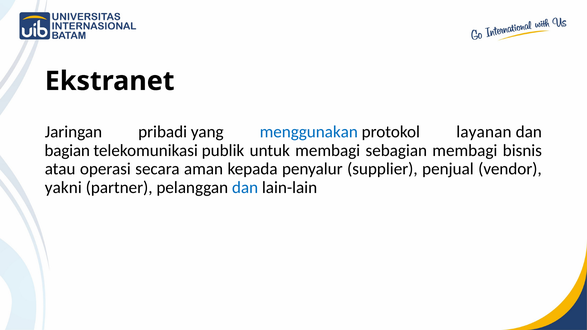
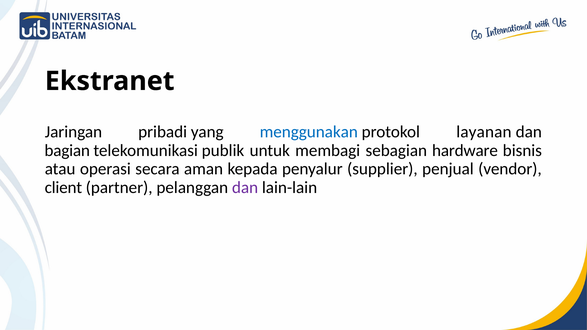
sebagian membagi: membagi -> hardware
yakni: yakni -> client
dan at (245, 188) colour: blue -> purple
